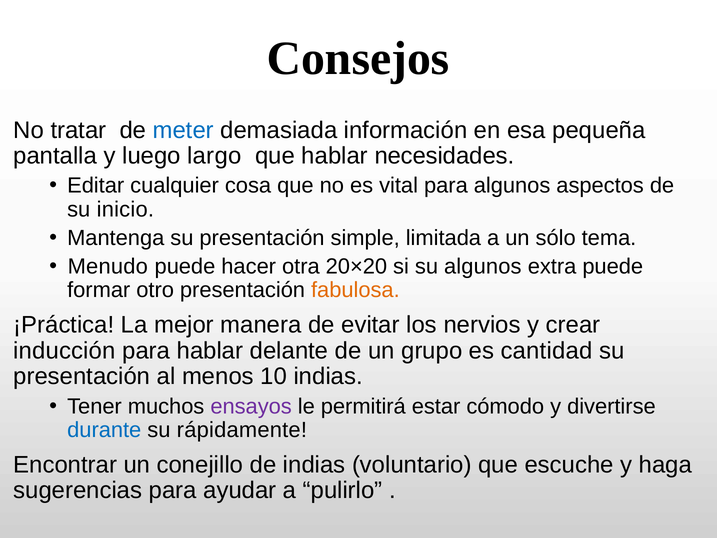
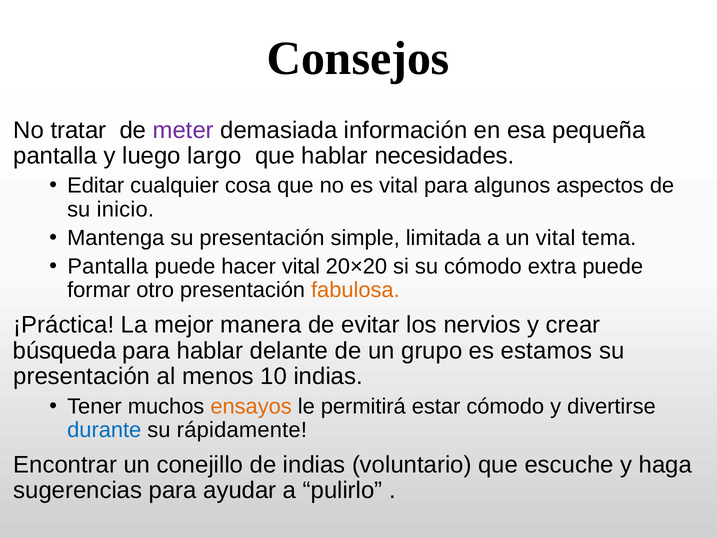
meter colour: blue -> purple
un sólo: sólo -> vital
Menudo at (108, 266): Menudo -> Pantalla
hacer otra: otra -> vital
su algunos: algunos -> cómodo
inducción: inducción -> búsqueda
cantidad: cantidad -> estamos
ensayos colour: purple -> orange
